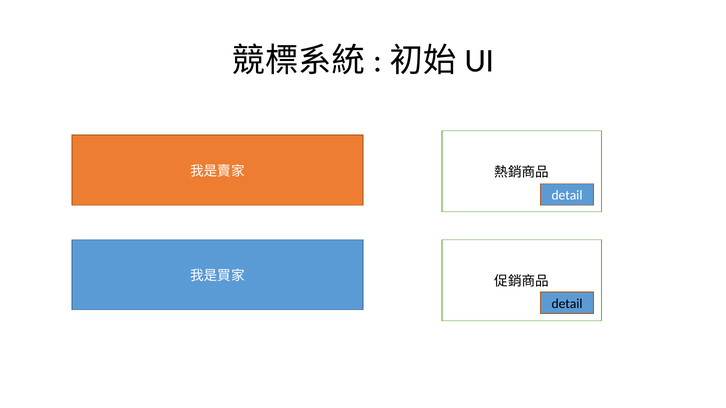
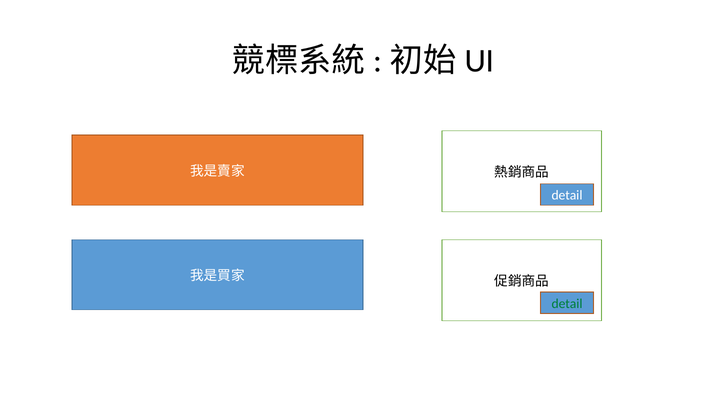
detail at (567, 304) colour: black -> green
